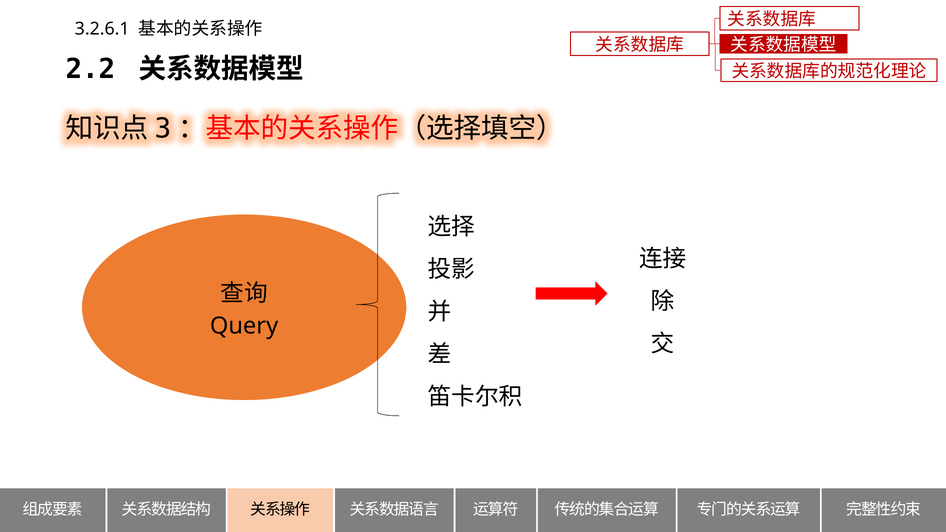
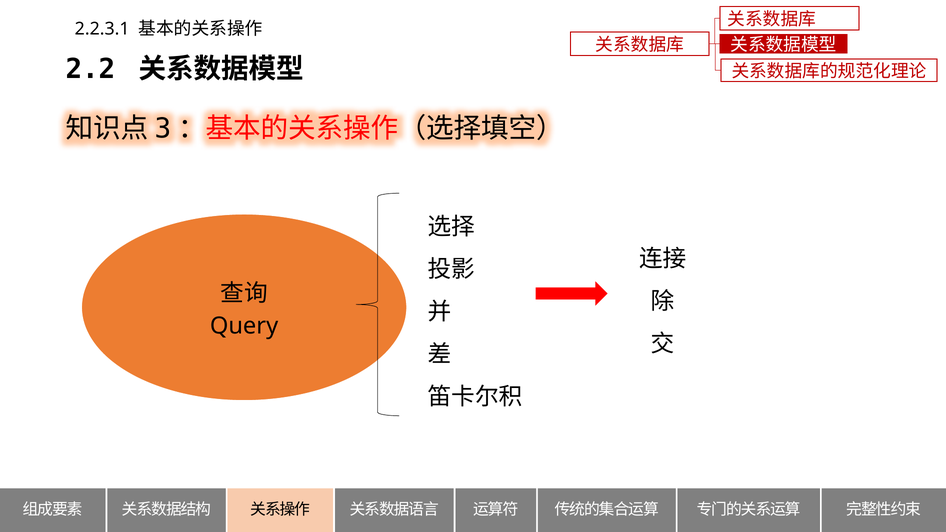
3.2.6.1: 3.2.6.1 -> 2.2.3.1
